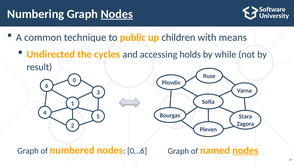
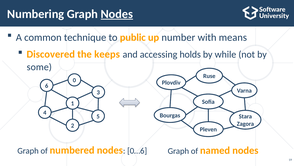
children: children -> number
Undirected: Undirected -> Discovered
cycles: cycles -> keeps
result: result -> some
nodes at (245, 150) underline: present -> none
